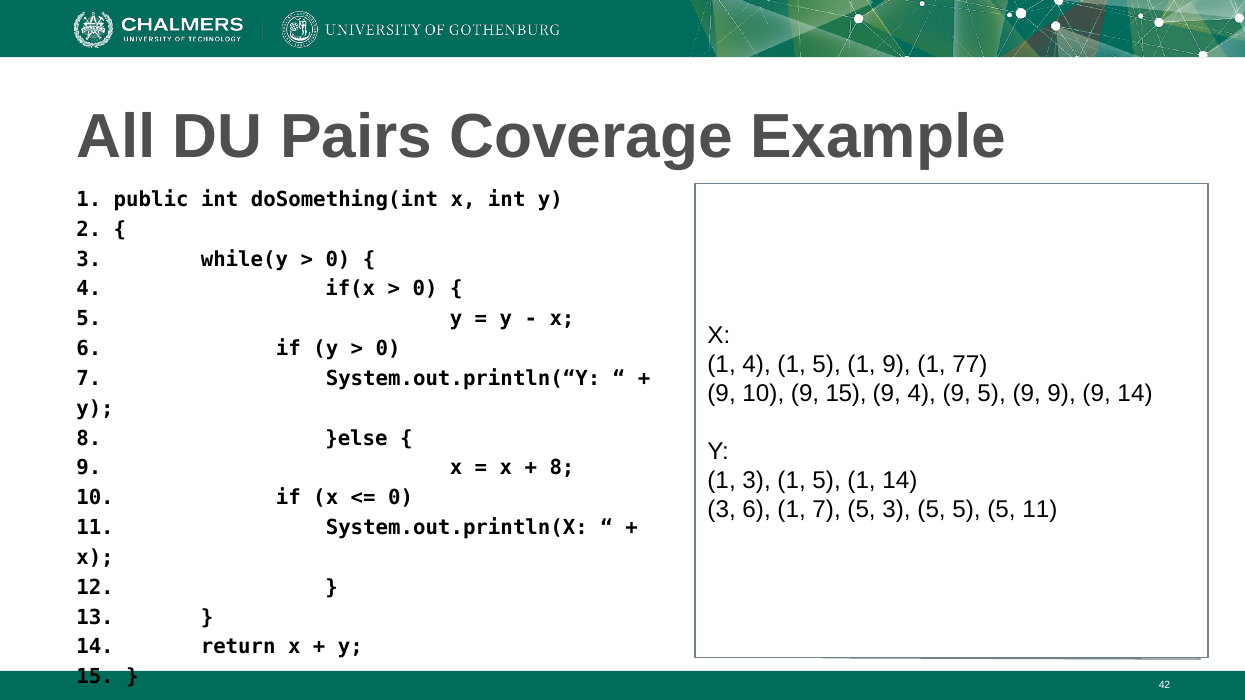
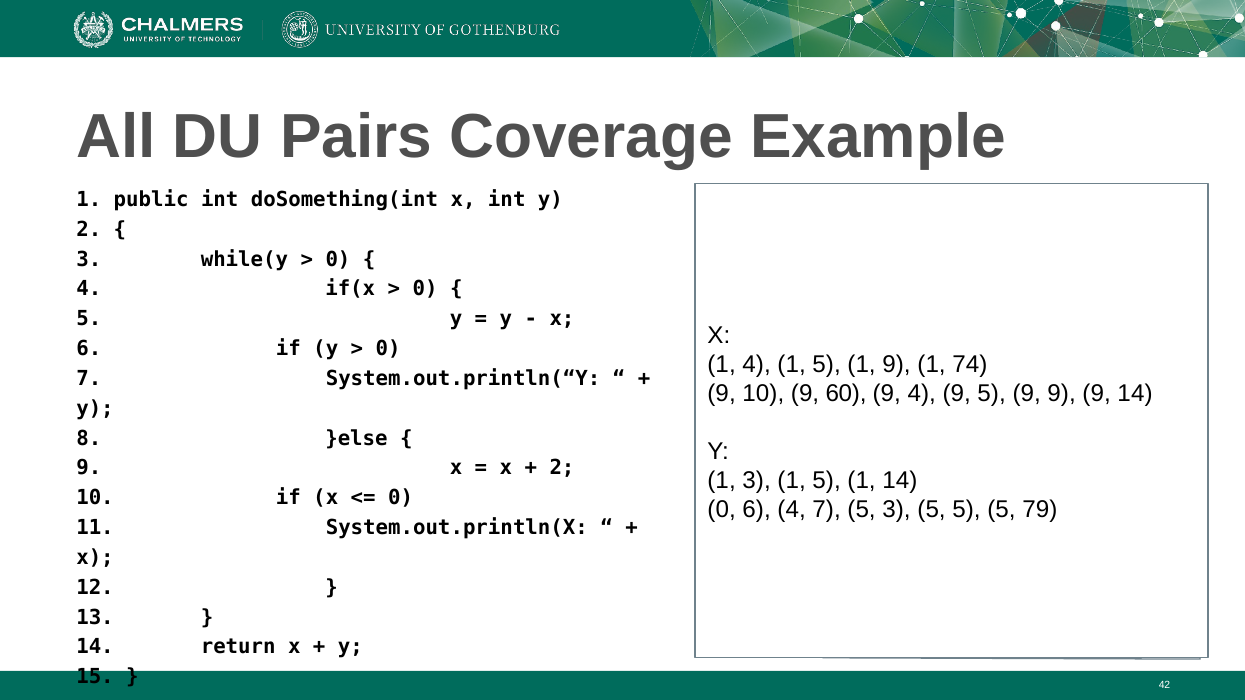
77: 77 -> 74
9 15: 15 -> 60
8 at (562, 468): 8 -> 2
3 at (722, 510): 3 -> 0
1 at (792, 510): 1 -> 4
5 11: 11 -> 79
